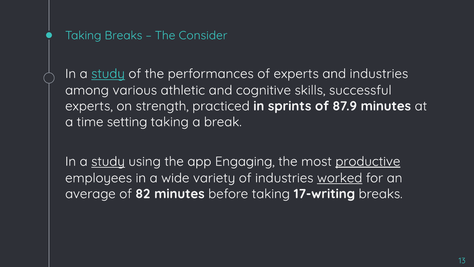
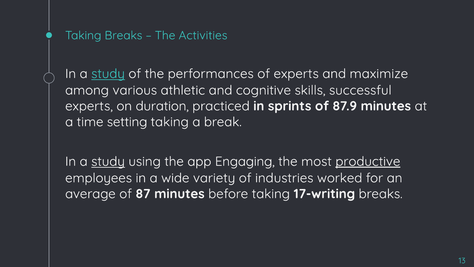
Consider: Consider -> Activities
and industries: industries -> maximize
strength: strength -> duration
worked underline: present -> none
82: 82 -> 87
